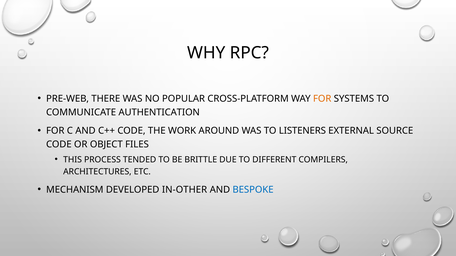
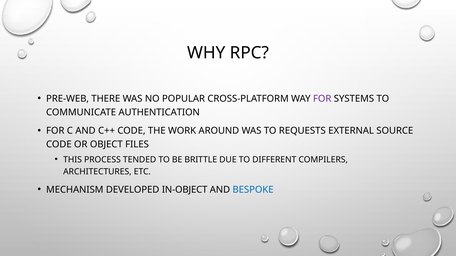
FOR at (322, 99) colour: orange -> purple
LISTENERS: LISTENERS -> REQUESTS
IN-OTHER: IN-OTHER -> IN-OBJECT
